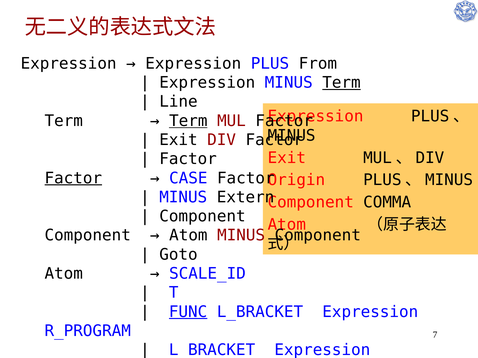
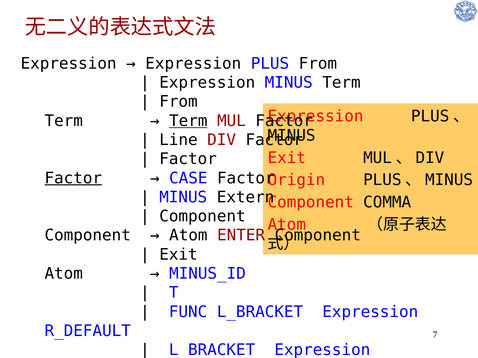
Term at (341, 83) underline: present -> none
Line at (178, 102): Line -> From
Exit at (178, 140): Exit -> Line
Atom MINUS: MINUS -> ENTER
Goto at (178, 255): Goto -> Exit
SCALE_ID: SCALE_ID -> MINUS_ID
FUNC underline: present -> none
R_PROGRAM: R_PROGRAM -> R_DEFAULT
